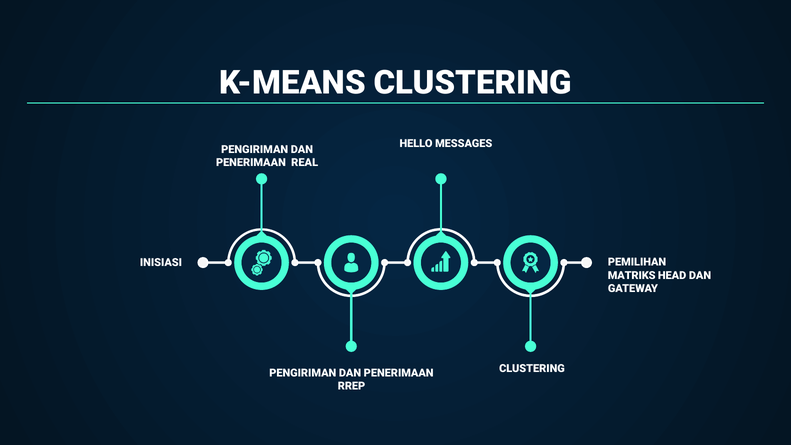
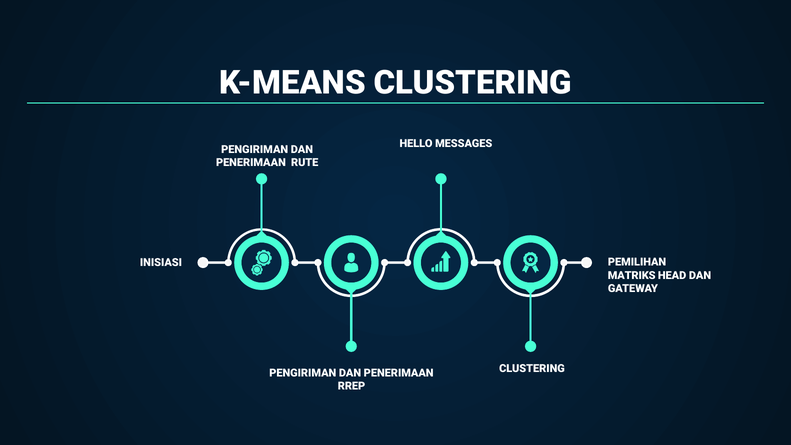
REAL: REAL -> RUTE
